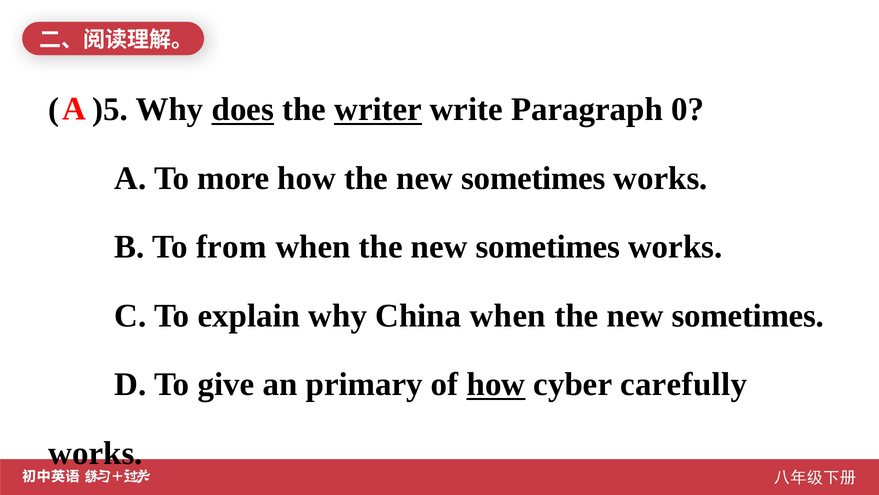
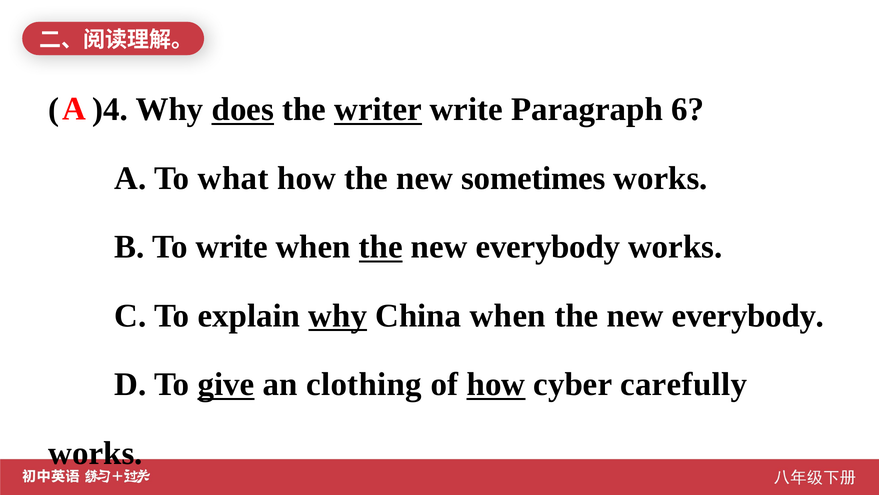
)5: )5 -> )4
0: 0 -> 6
more: more -> what
To from: from -> write
the at (381, 247) underline: none -> present
sometimes at (548, 247): sometimes -> everybody
why at (338, 315) underline: none -> present
sometimes at (748, 315): sometimes -> everybody
give underline: none -> present
primary: primary -> clothing
